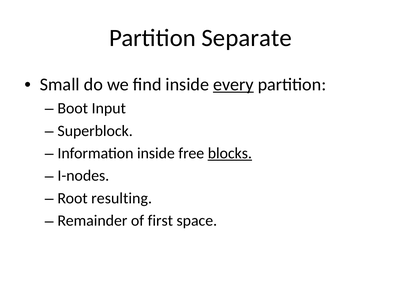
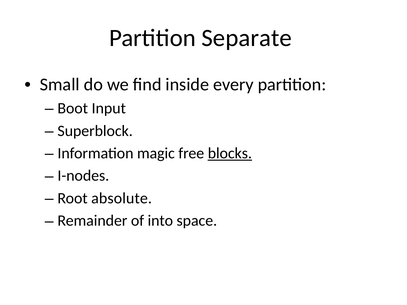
every underline: present -> none
Information inside: inside -> magic
resulting: resulting -> absolute
first: first -> into
